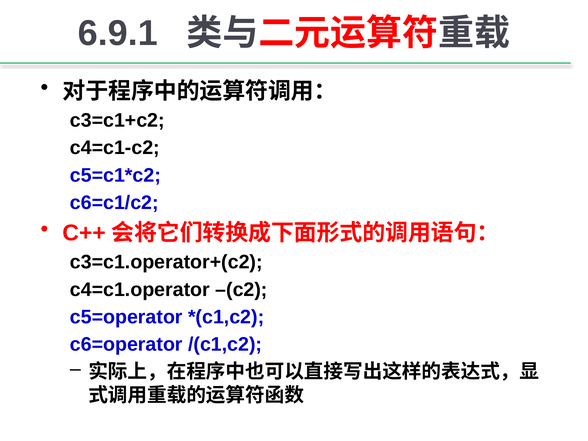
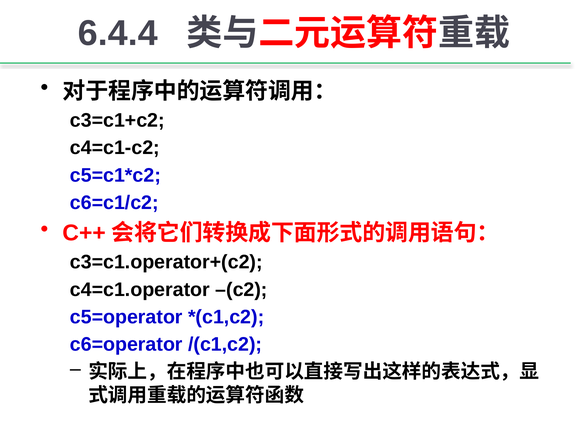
6.9.1: 6.9.1 -> 6.4.4
